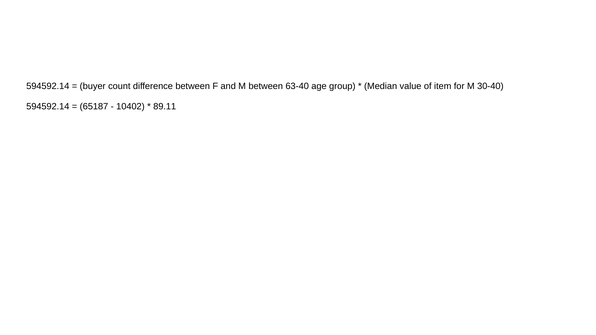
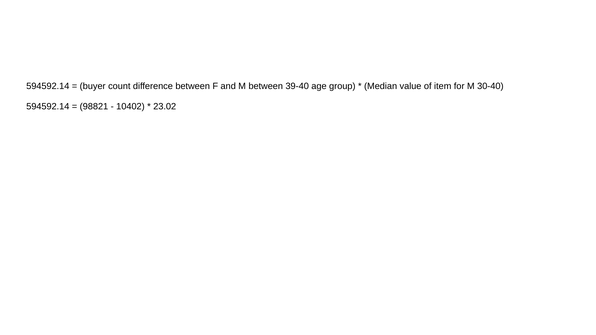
63-40: 63-40 -> 39-40
65187: 65187 -> 98821
89.11: 89.11 -> 23.02
